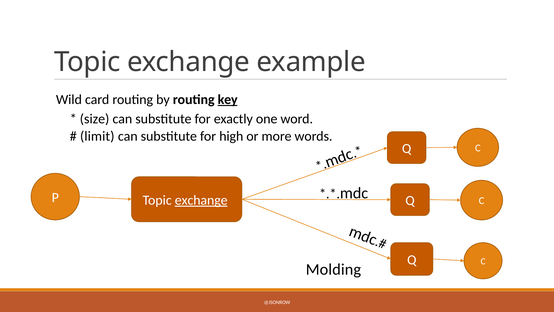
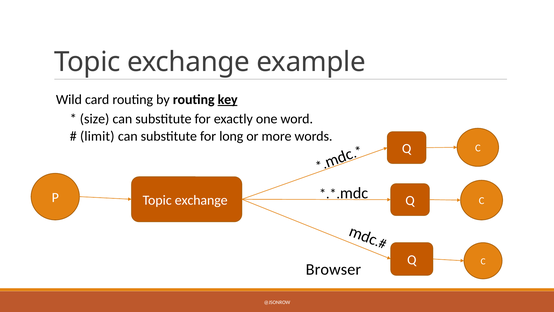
high: high -> long
exchange at (201, 200) underline: present -> none
Molding: Molding -> Browser
